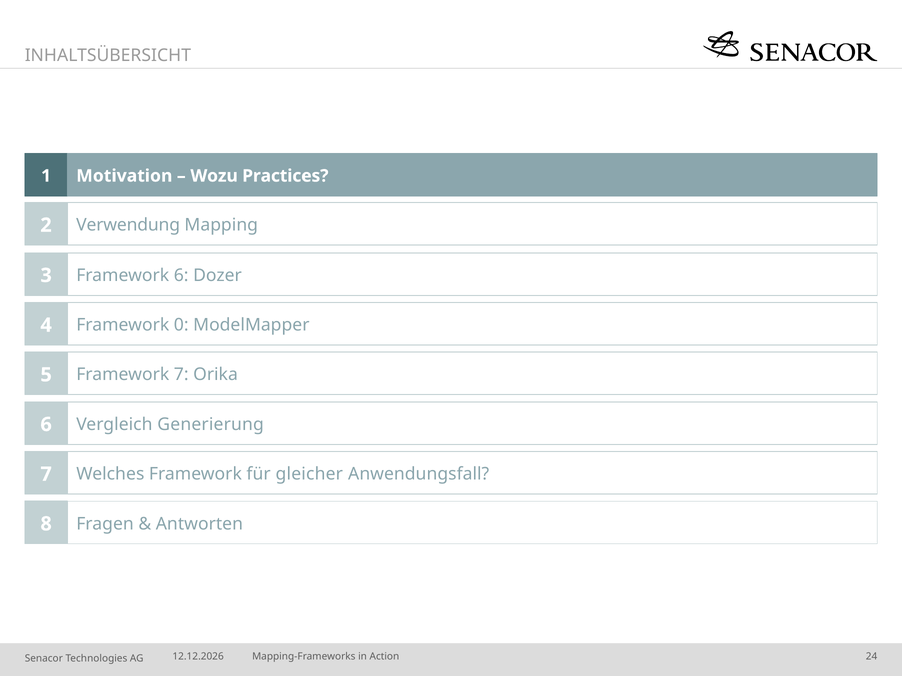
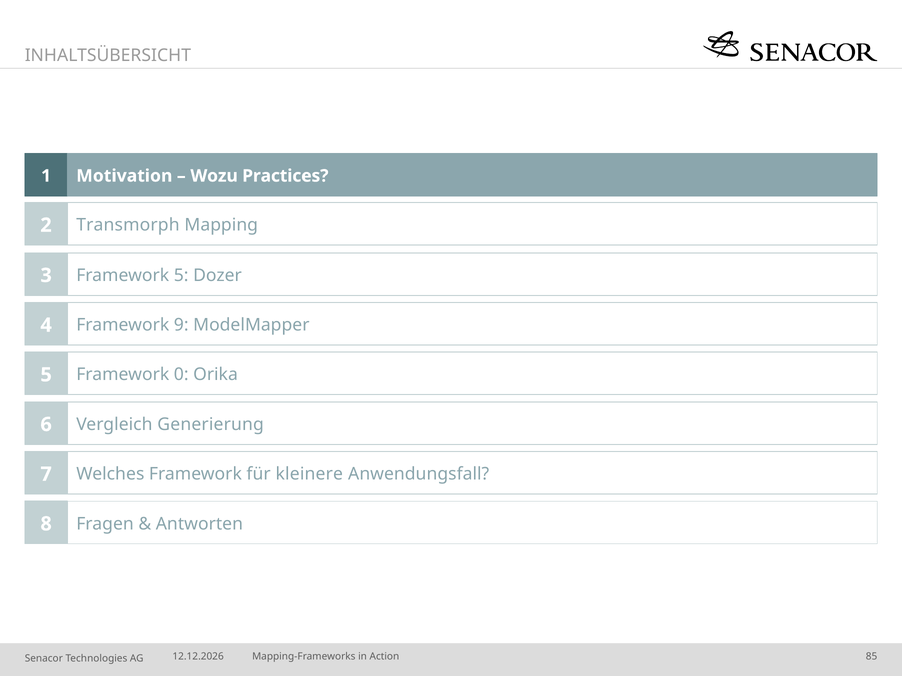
Verwendung: Verwendung -> Transmorph
Framework 6: 6 -> 5
0: 0 -> 9
Framework 7: 7 -> 0
gleicher: gleicher -> kleinere
24: 24 -> 85
